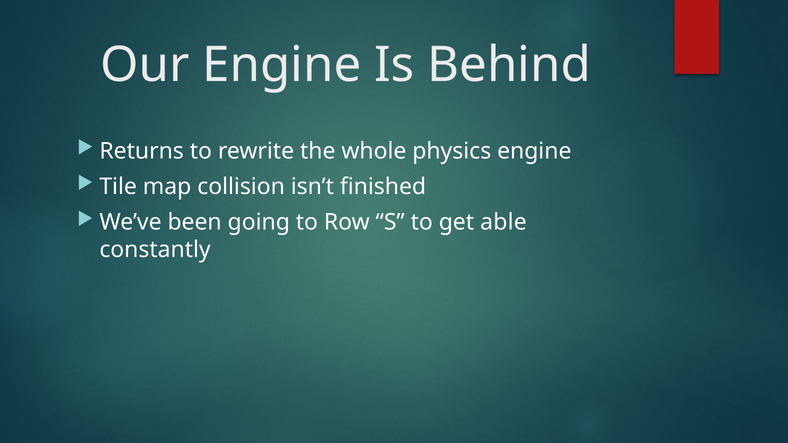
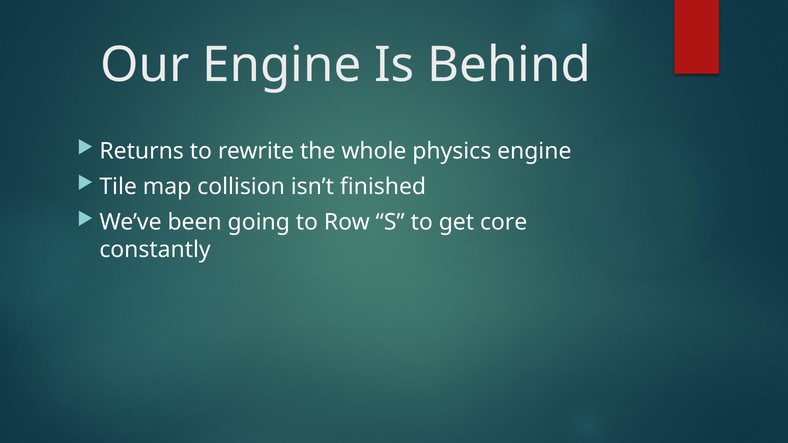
able: able -> core
